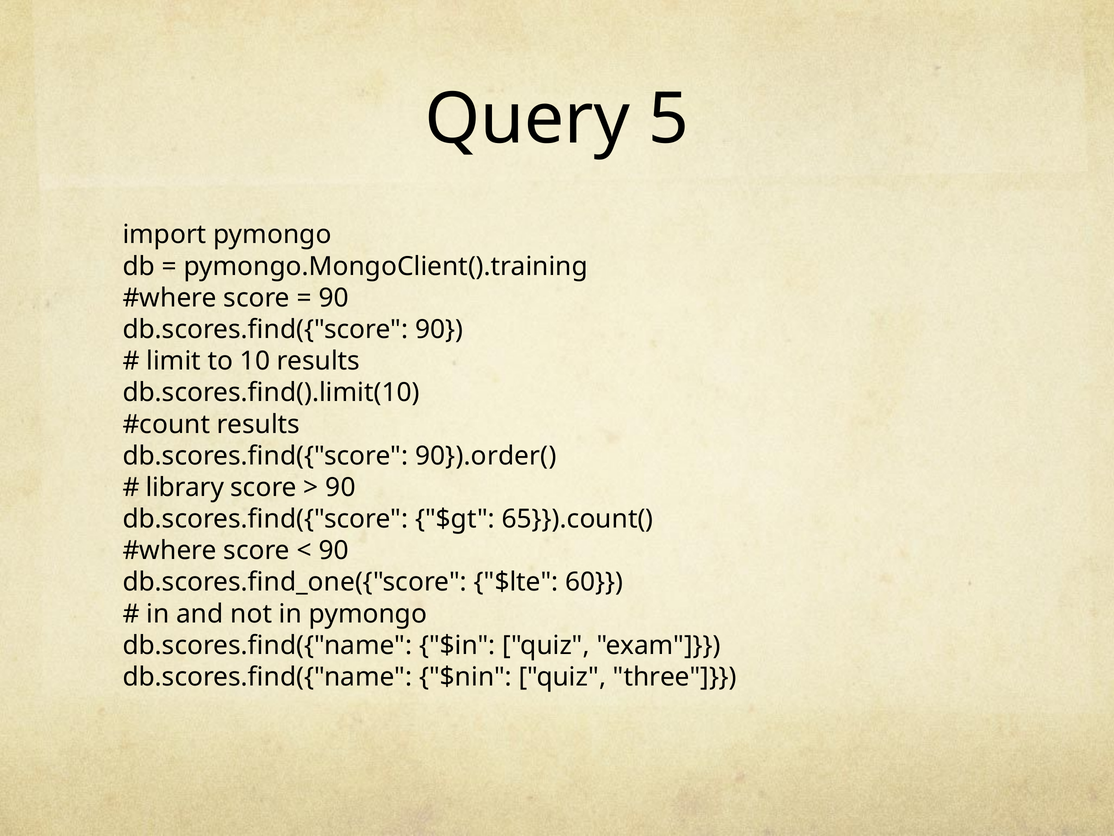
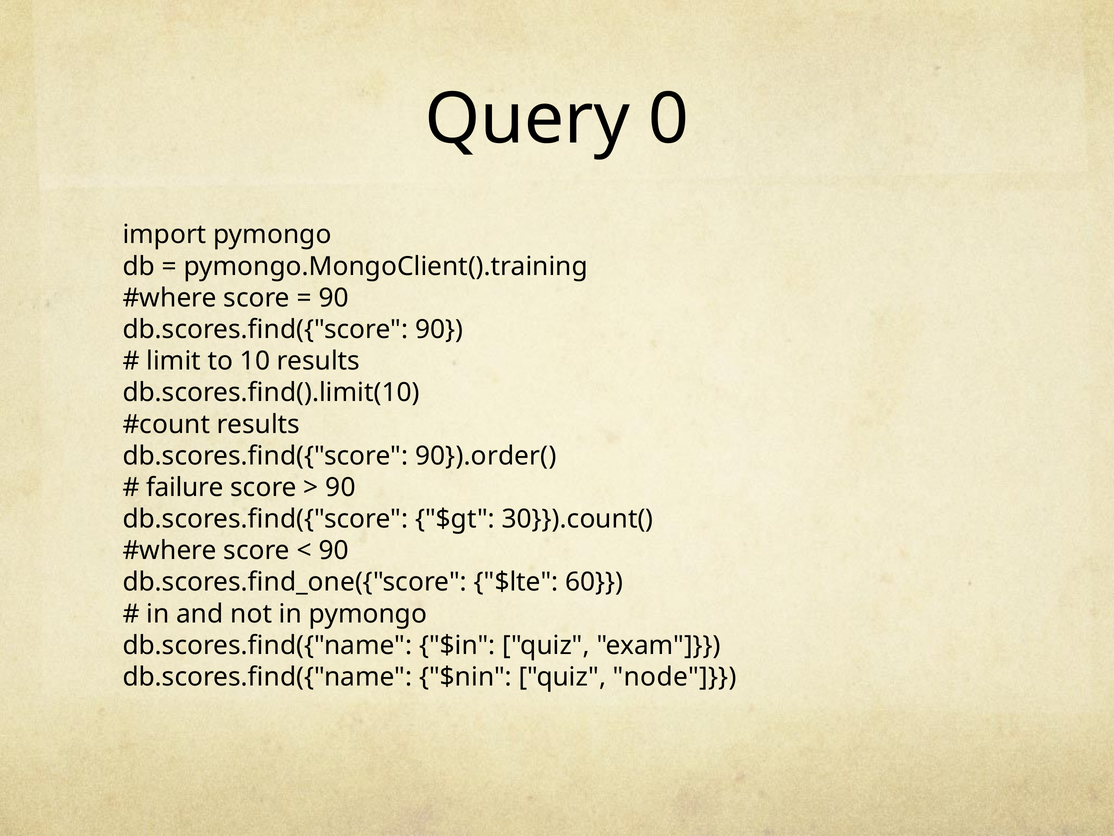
5: 5 -> 0
library: library -> failure
65}}).count(: 65}}).count( -> 30}}).count(
three: three -> node
